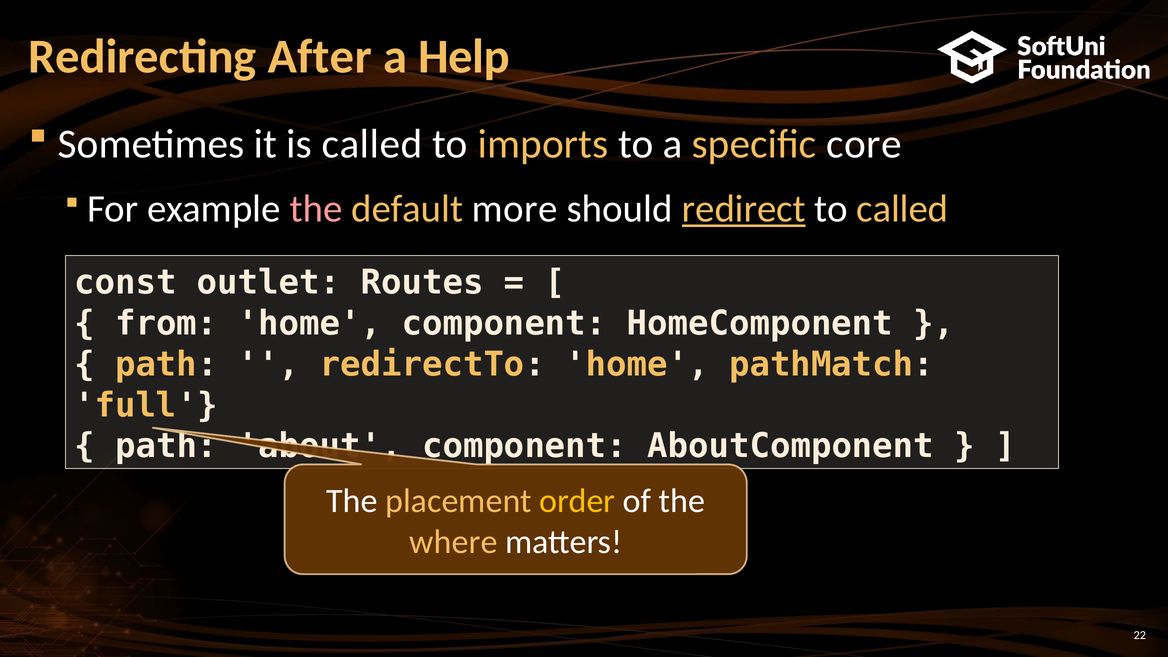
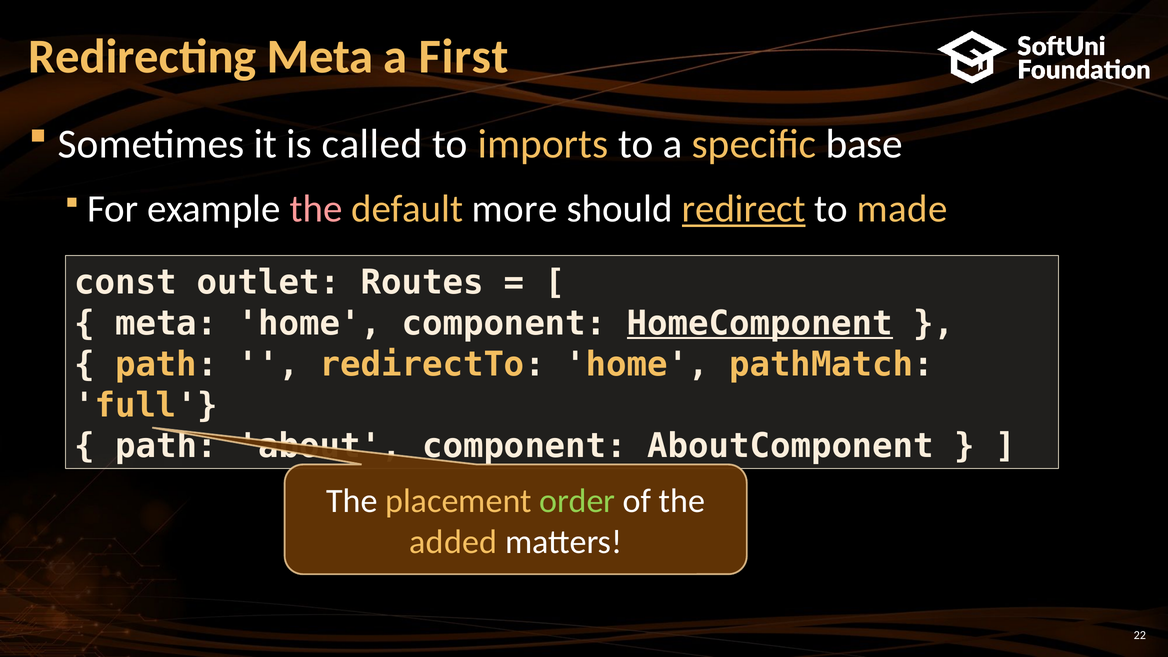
Redirecting After: After -> Meta
Help: Help -> First
core: core -> base
to called: called -> made
from at (166, 324): from -> meta
HomeComponent underline: none -> present
order colour: yellow -> light green
where: where -> added
